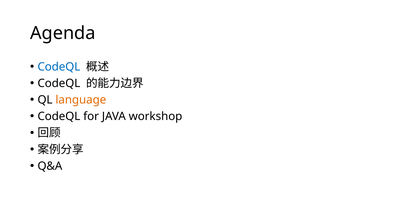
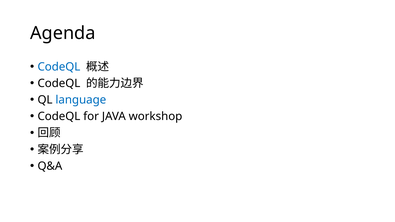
language colour: orange -> blue
